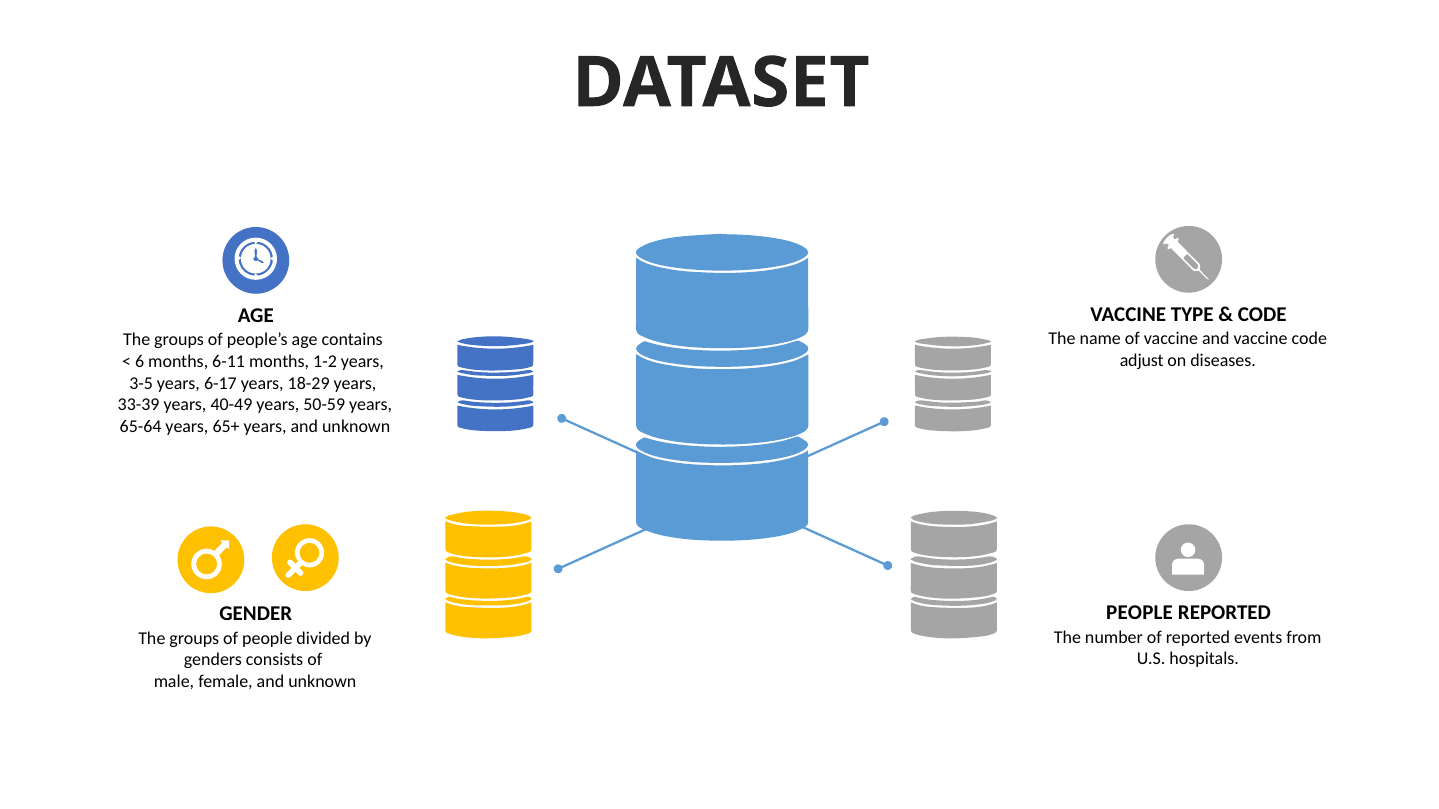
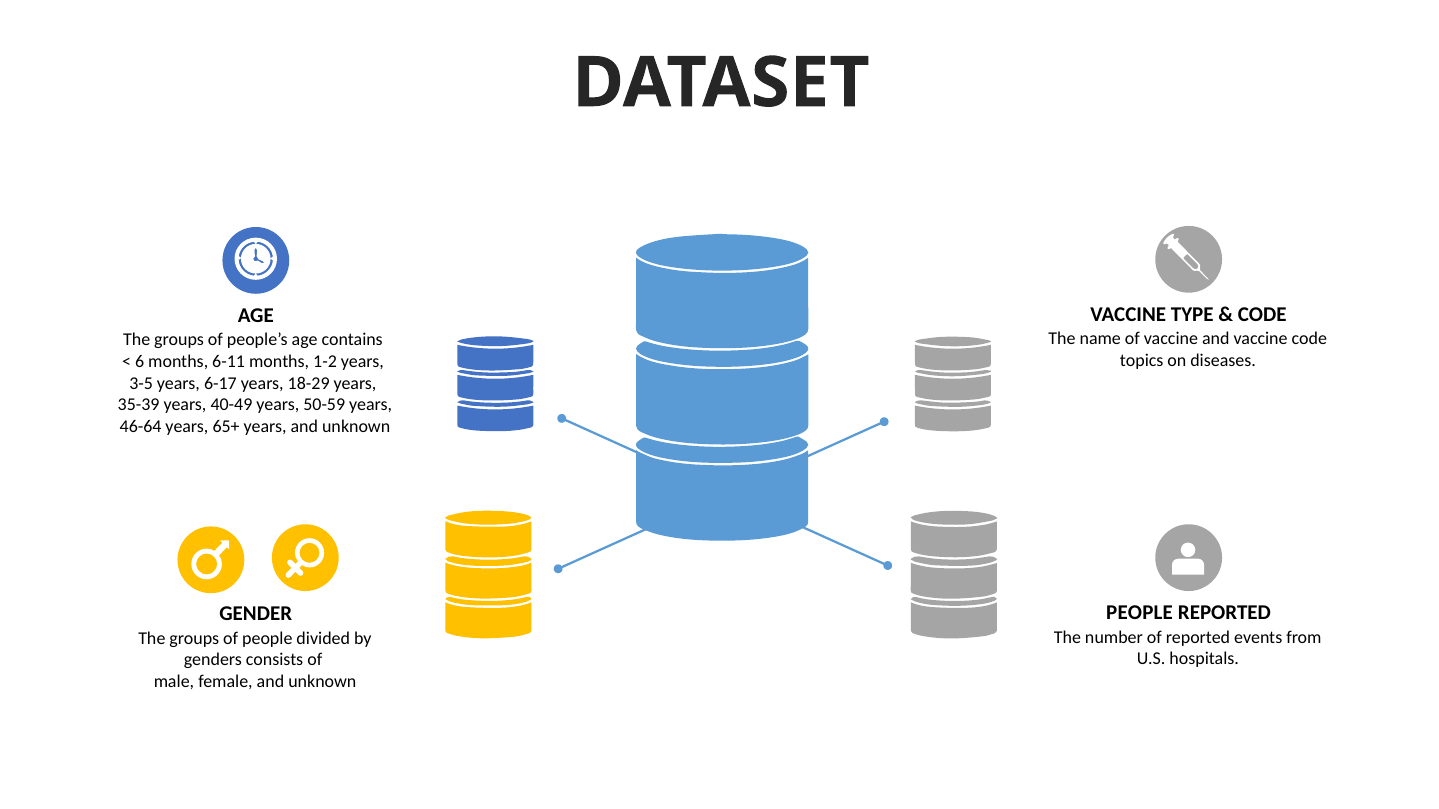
adjust: adjust -> topics
33-39: 33-39 -> 35-39
65-64: 65-64 -> 46-64
